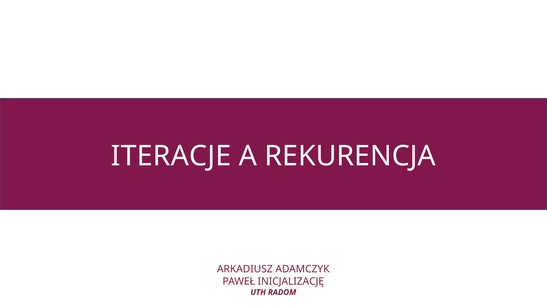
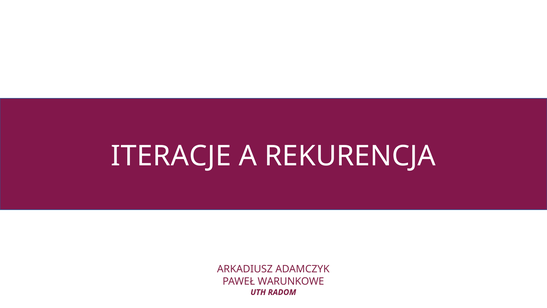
INICJALIZACJĘ: INICJALIZACJĘ -> WARUNKOWE
